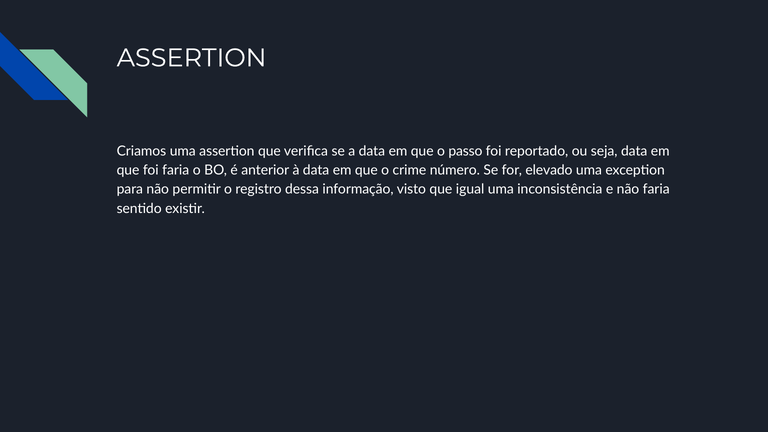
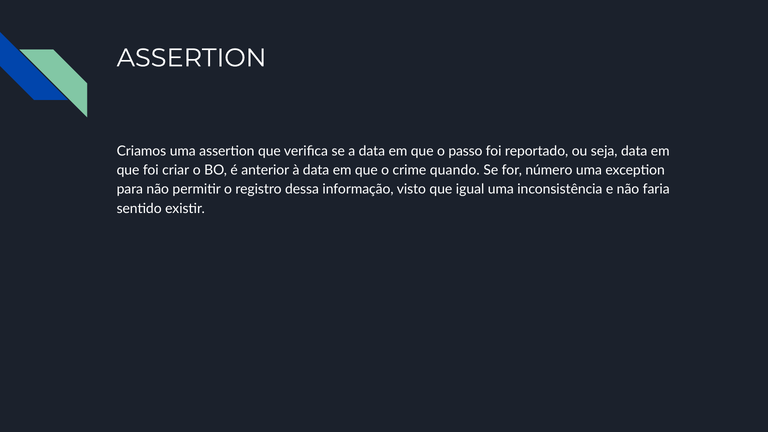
foi faria: faria -> criar
número: número -> quando
elevado: elevado -> número
